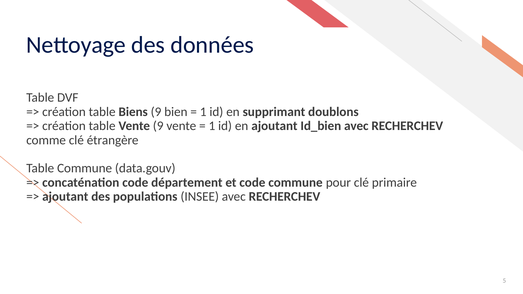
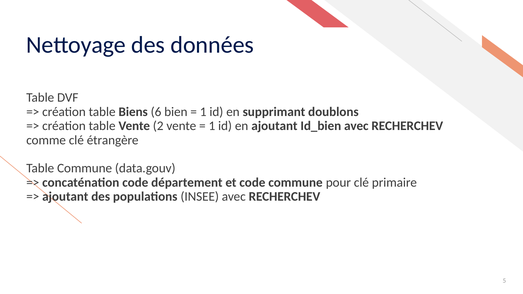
Biens 9: 9 -> 6
Vente 9: 9 -> 2
